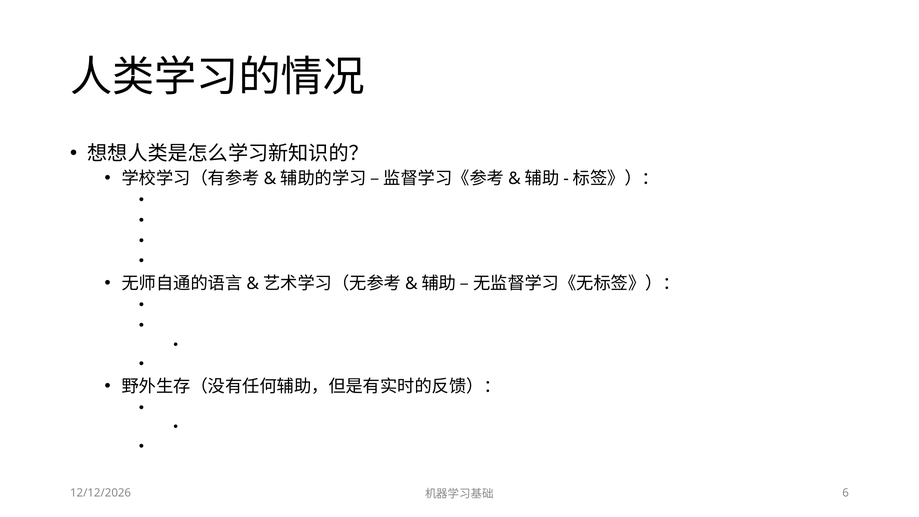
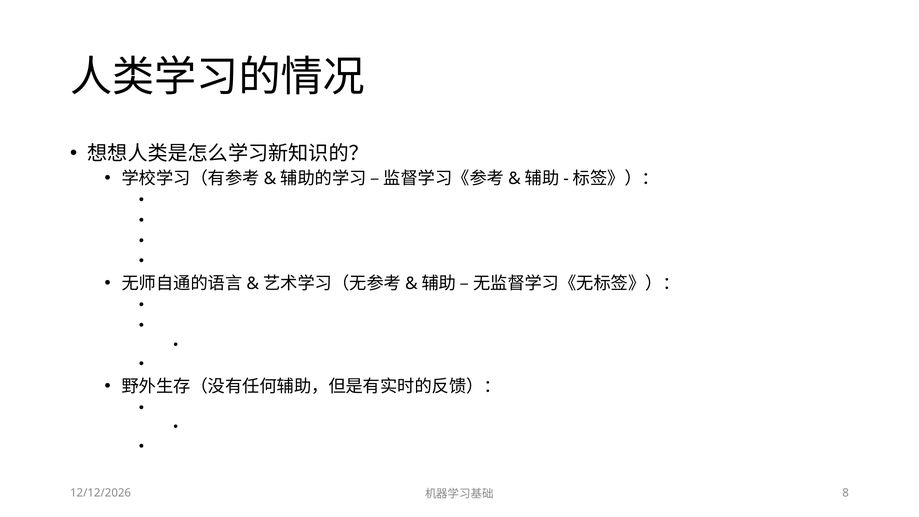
6: 6 -> 8
